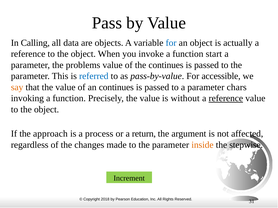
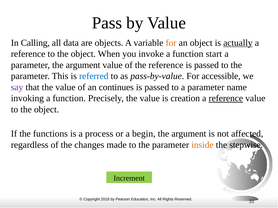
for at (171, 43) colour: blue -> orange
actually underline: none -> present
parameter the problems: problems -> argument
the continues: continues -> reference
say colour: orange -> purple
chars: chars -> name
without: without -> creation
approach: approach -> functions
return: return -> begin
